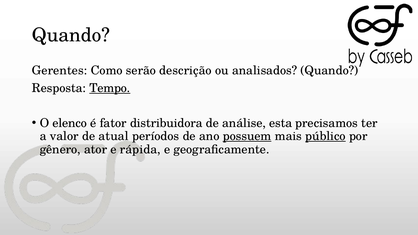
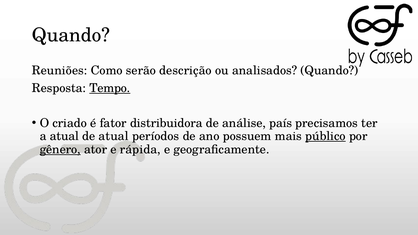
Gerentes: Gerentes -> Reuniões
elenco: elenco -> criado
esta: esta -> país
a valor: valor -> atual
possuem underline: present -> none
gênero underline: none -> present
